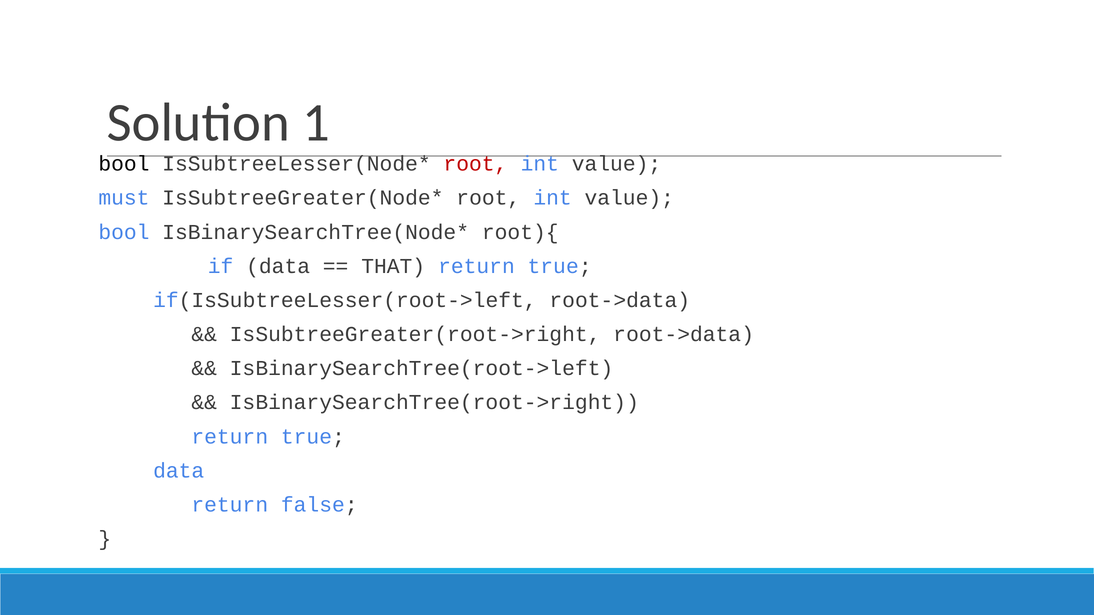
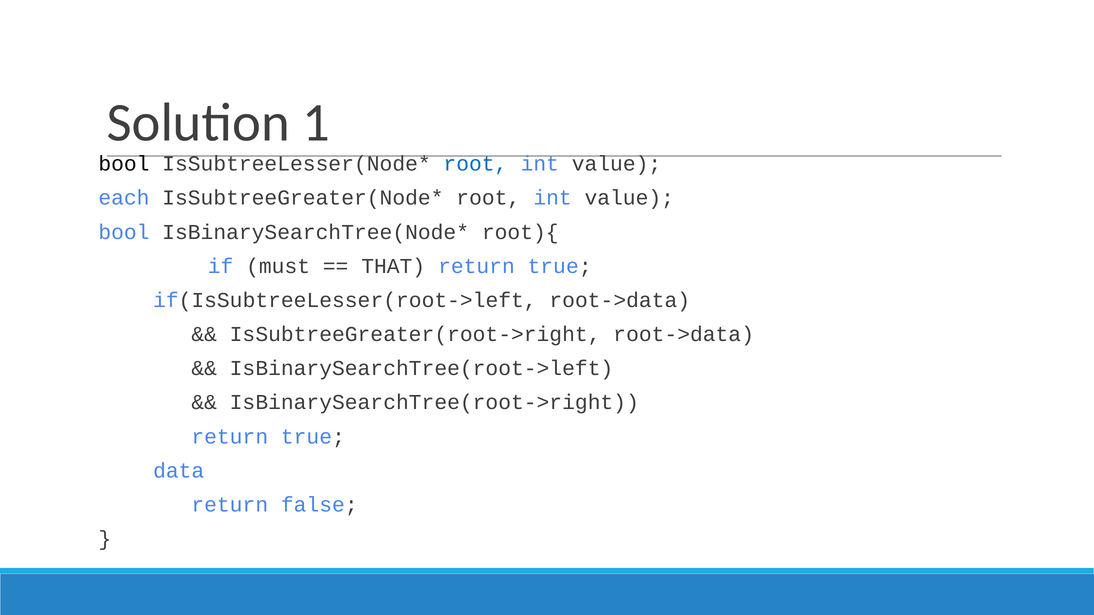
root at (475, 164) colour: red -> blue
must: must -> each
if data: data -> must
